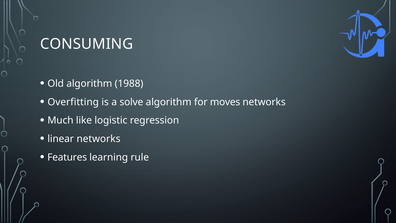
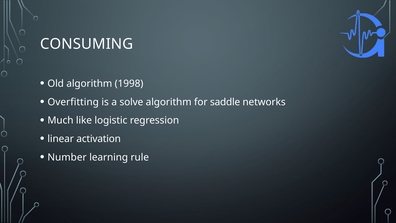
1988: 1988 -> 1998
moves: moves -> saddle
linear networks: networks -> activation
Features: Features -> Number
